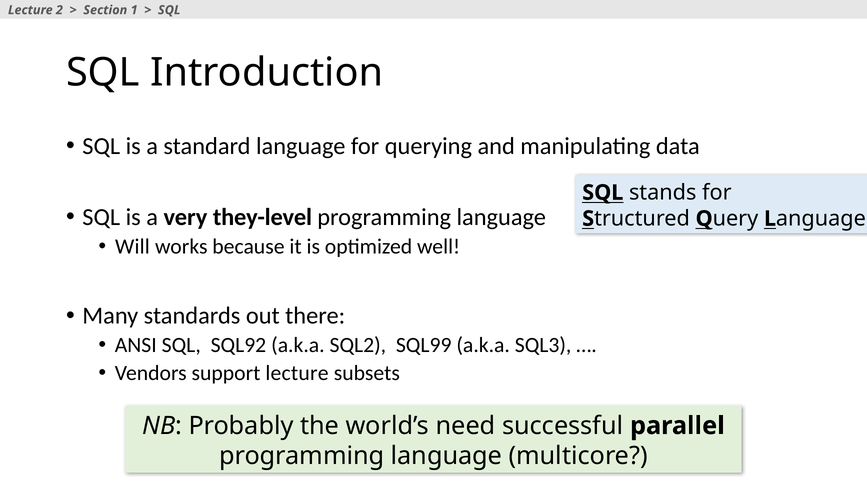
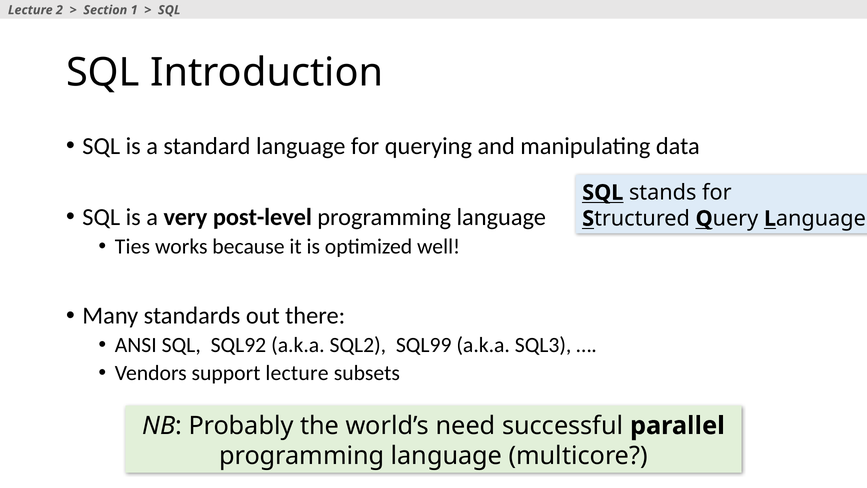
they-level: they-level -> post-level
Will: Will -> Ties
